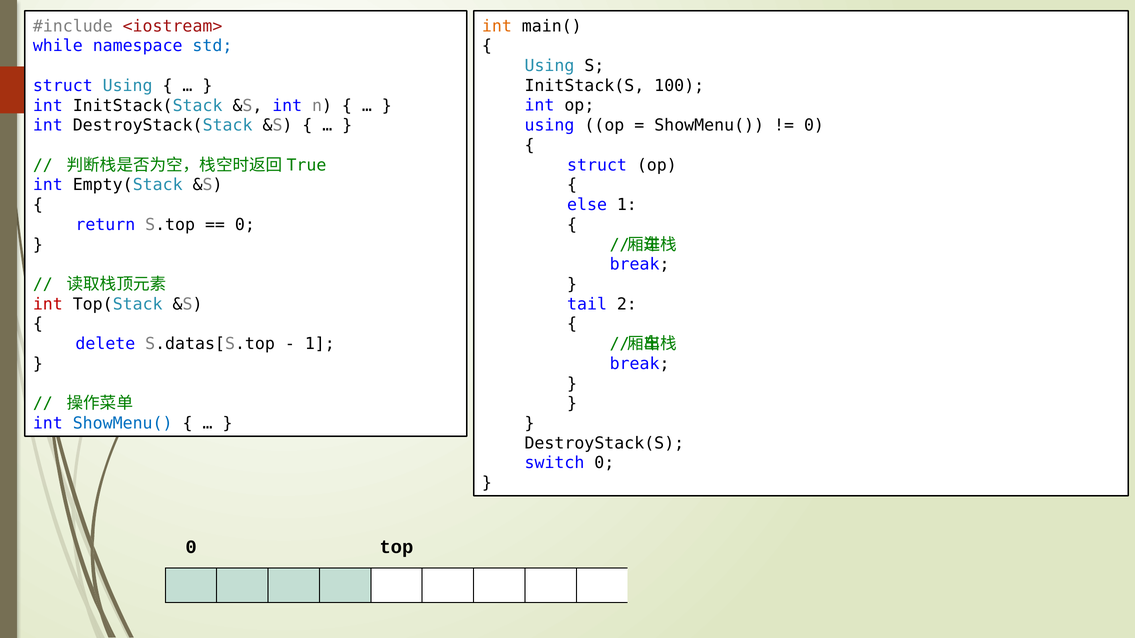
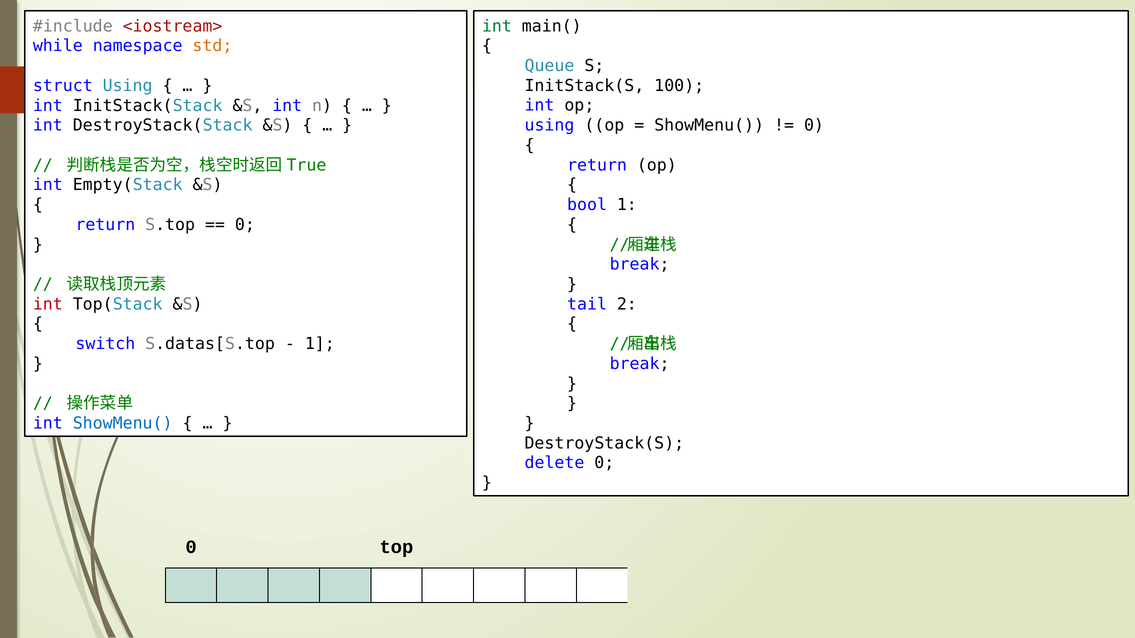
int at (497, 26) colour: orange -> green
std colour: blue -> orange
Using at (549, 66): Using -> Queue
struct at (597, 165): struct -> return
else: else -> bool
delete: delete -> switch
switch: switch -> delete
